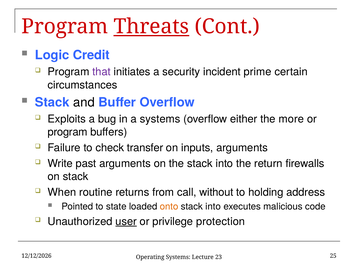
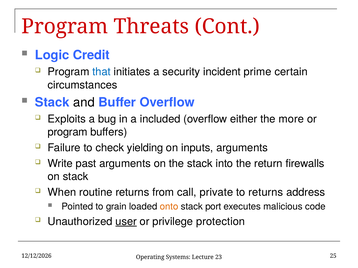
Threats underline: present -> none
that colour: purple -> blue
a systems: systems -> included
transfer: transfer -> yielding
without: without -> private
to holding: holding -> returns
state: state -> grain
into at (213, 207): into -> port
